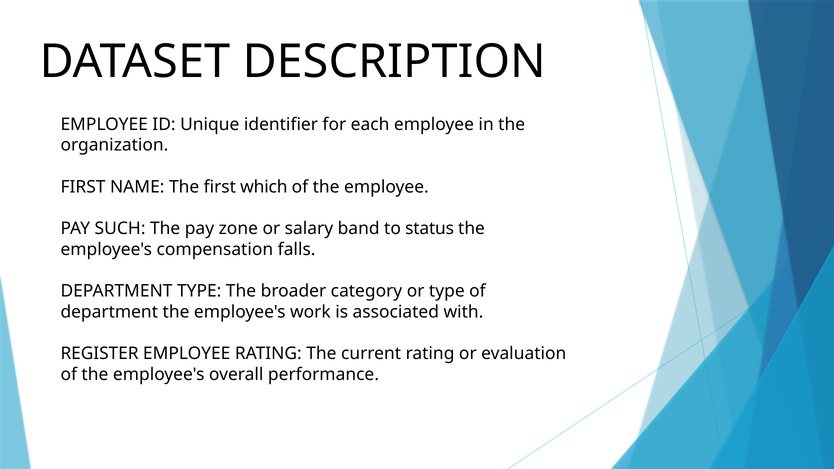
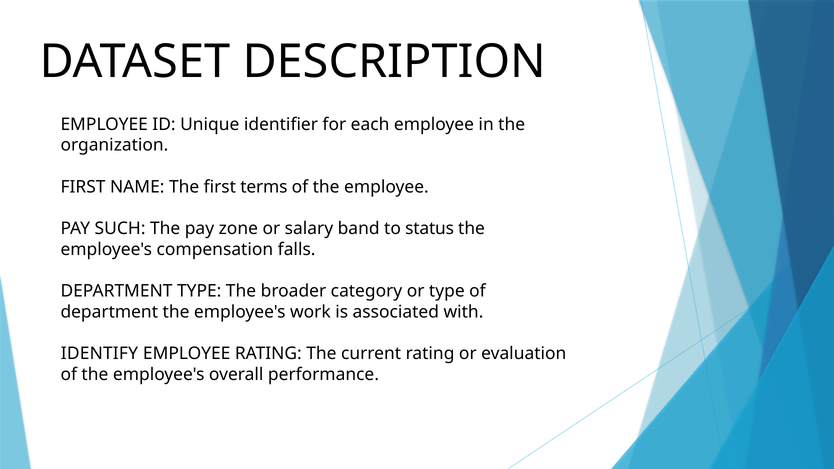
which: which -> terms
REGISTER: REGISTER -> IDENTIFY
